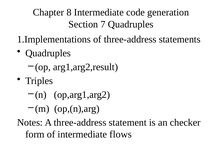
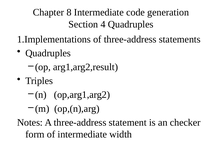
7: 7 -> 4
flows: flows -> width
